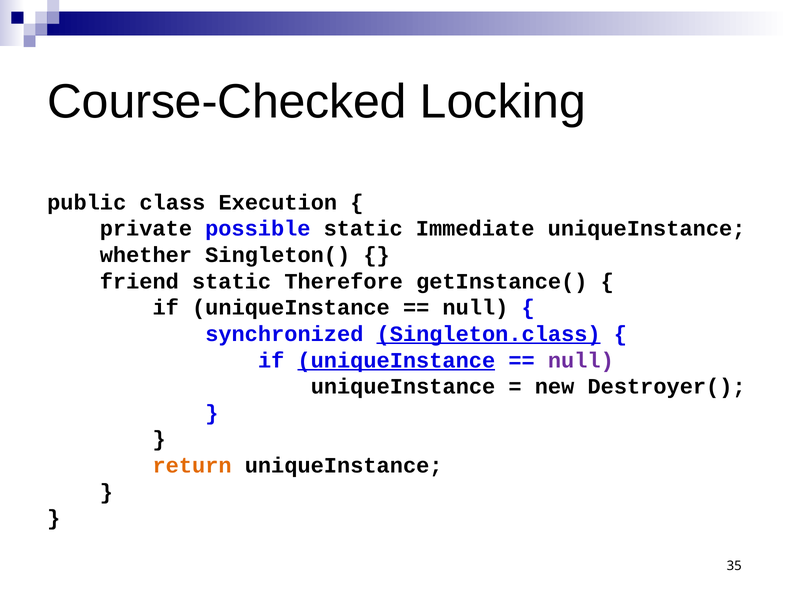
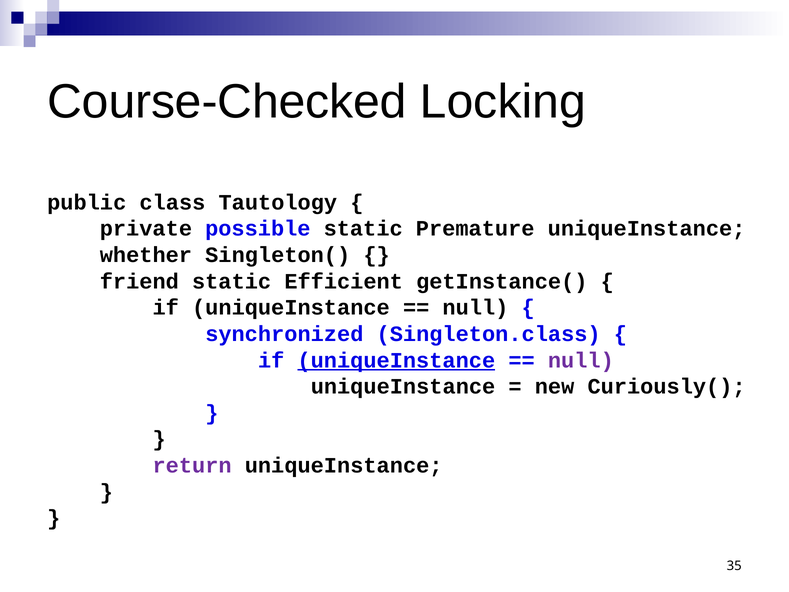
Execution: Execution -> Tautology
Immediate: Immediate -> Premature
Therefore: Therefore -> Efficient
Singleton.class underline: present -> none
Destroyer(: Destroyer( -> Curiously(
return colour: orange -> purple
